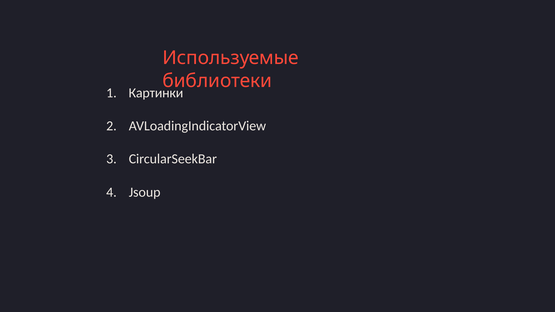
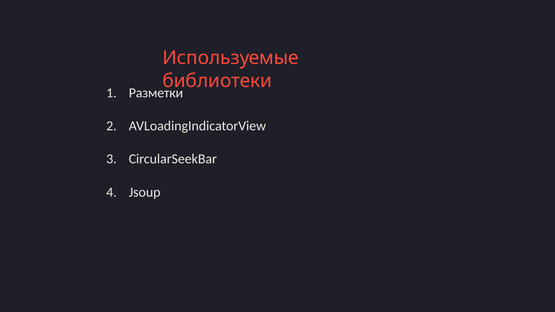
Картинки: Картинки -> Разметки
